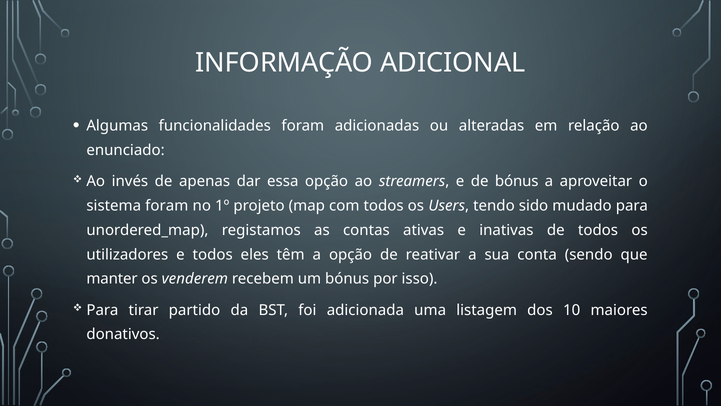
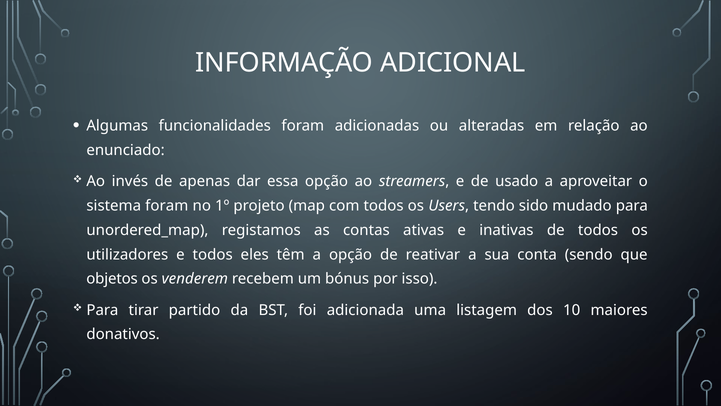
de bónus: bónus -> usado
manter: manter -> objetos
